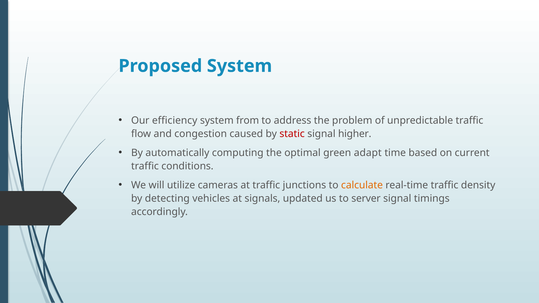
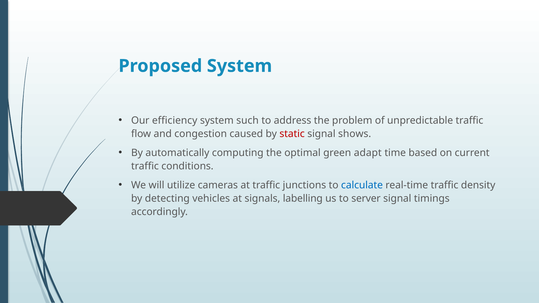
from: from -> such
higher: higher -> shows
calculate colour: orange -> blue
updated: updated -> labelling
